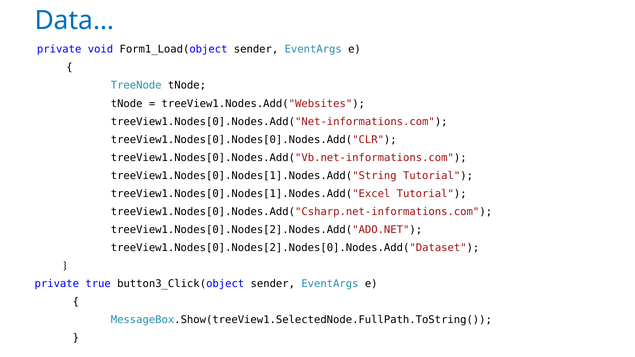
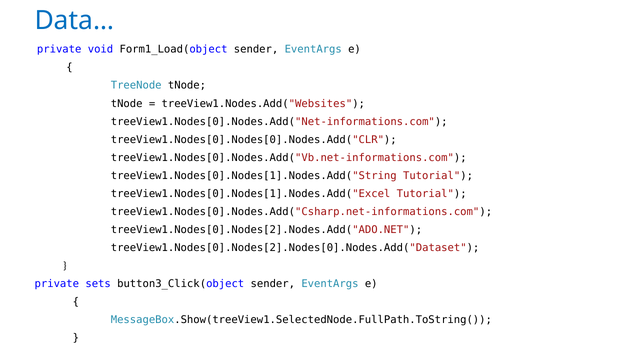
true: true -> sets
